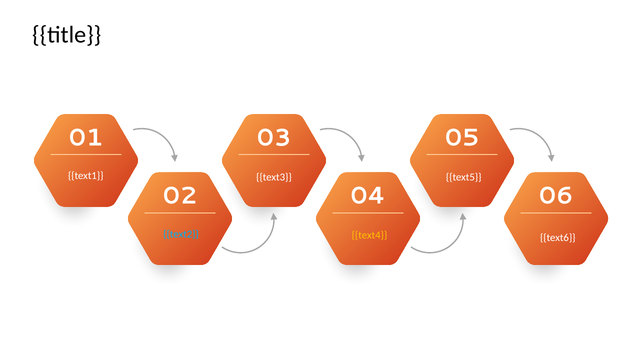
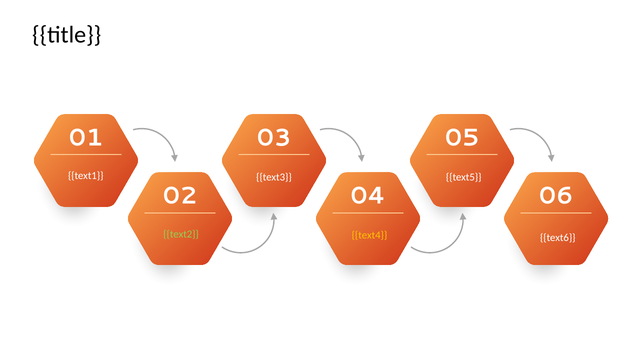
text2 colour: light blue -> light green
